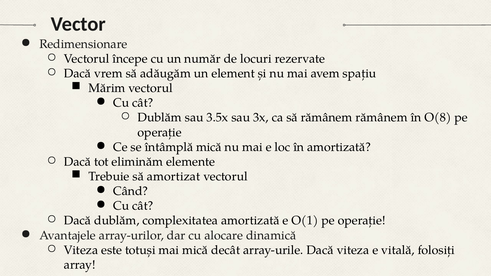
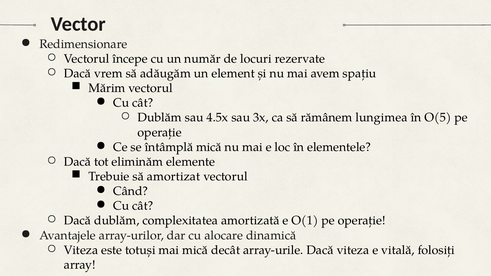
3.5x: 3.5x -> 4.5x
rămânem rămânem: rămânem -> lungimea
O(8: O(8 -> O(5
în amortizată: amortizată -> elementele
